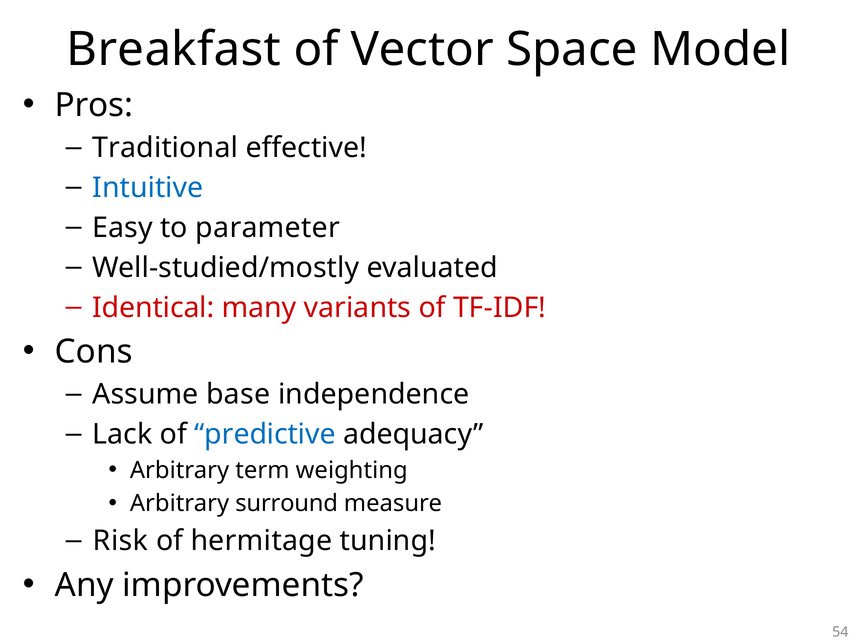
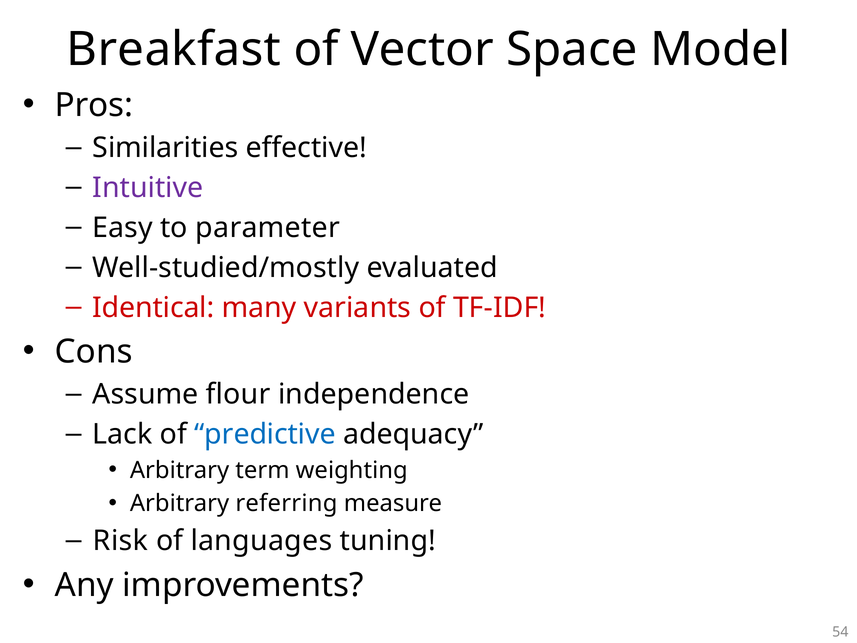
Traditional: Traditional -> Similarities
Intuitive colour: blue -> purple
base: base -> flour
surround: surround -> referring
hermitage: hermitage -> languages
